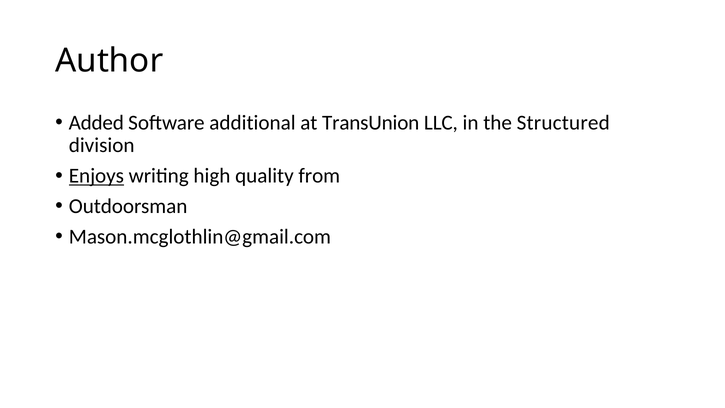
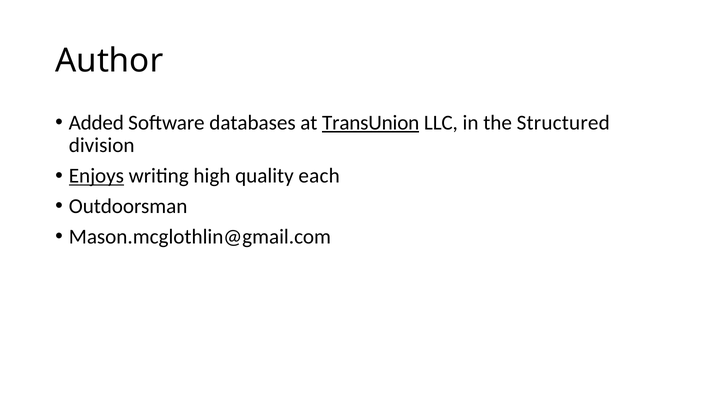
additional: additional -> databases
TransUnion underline: none -> present
from: from -> each
